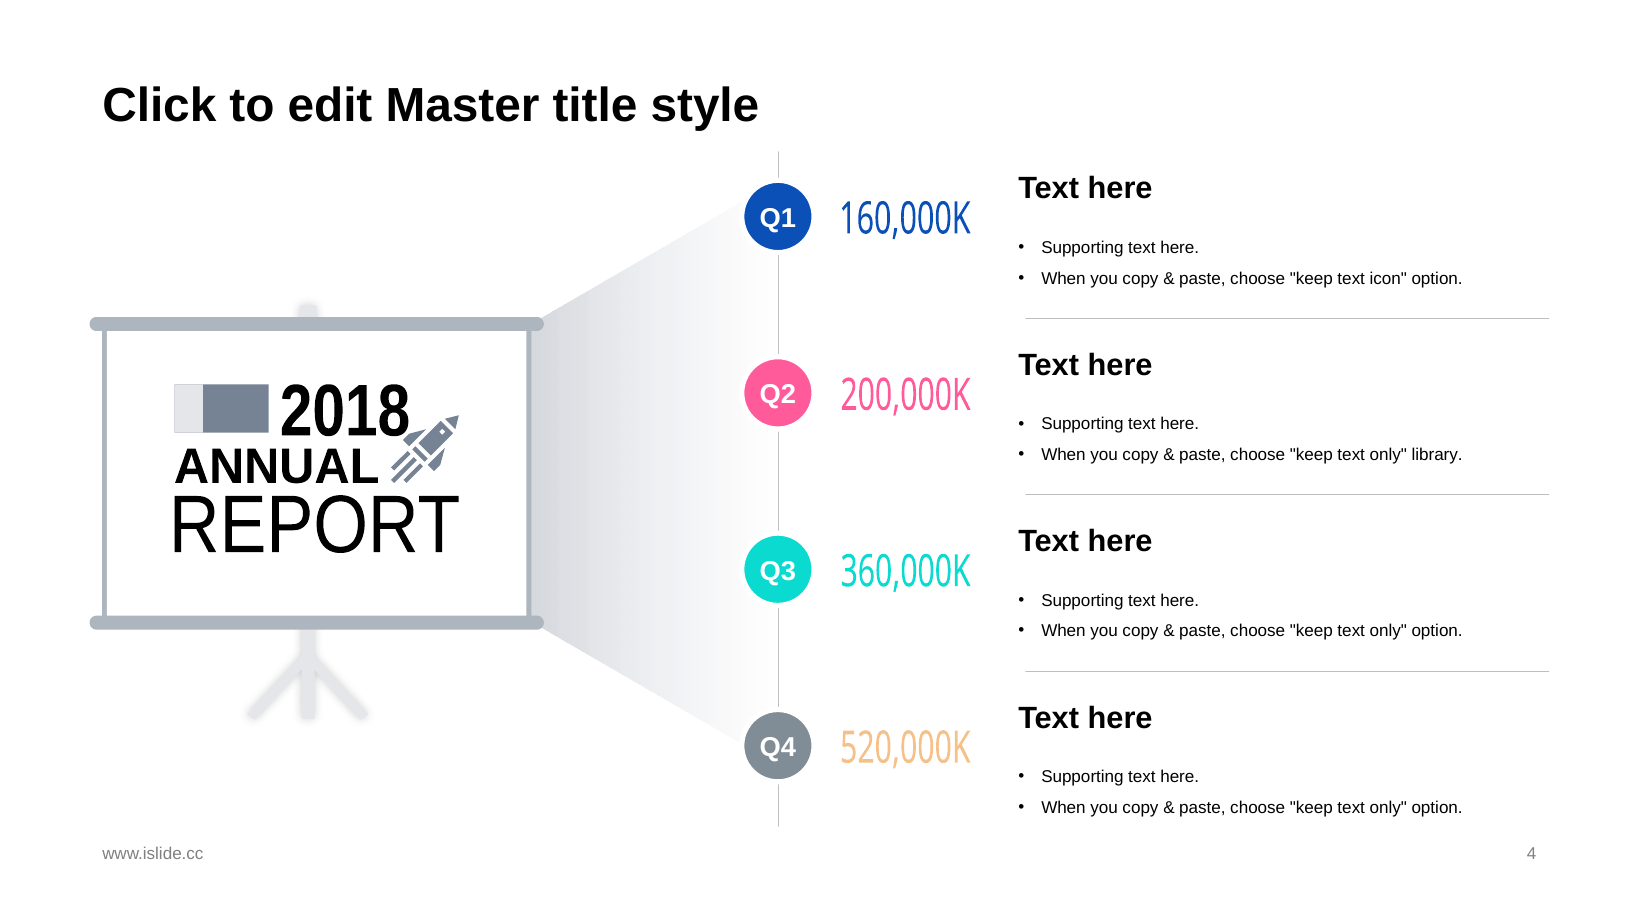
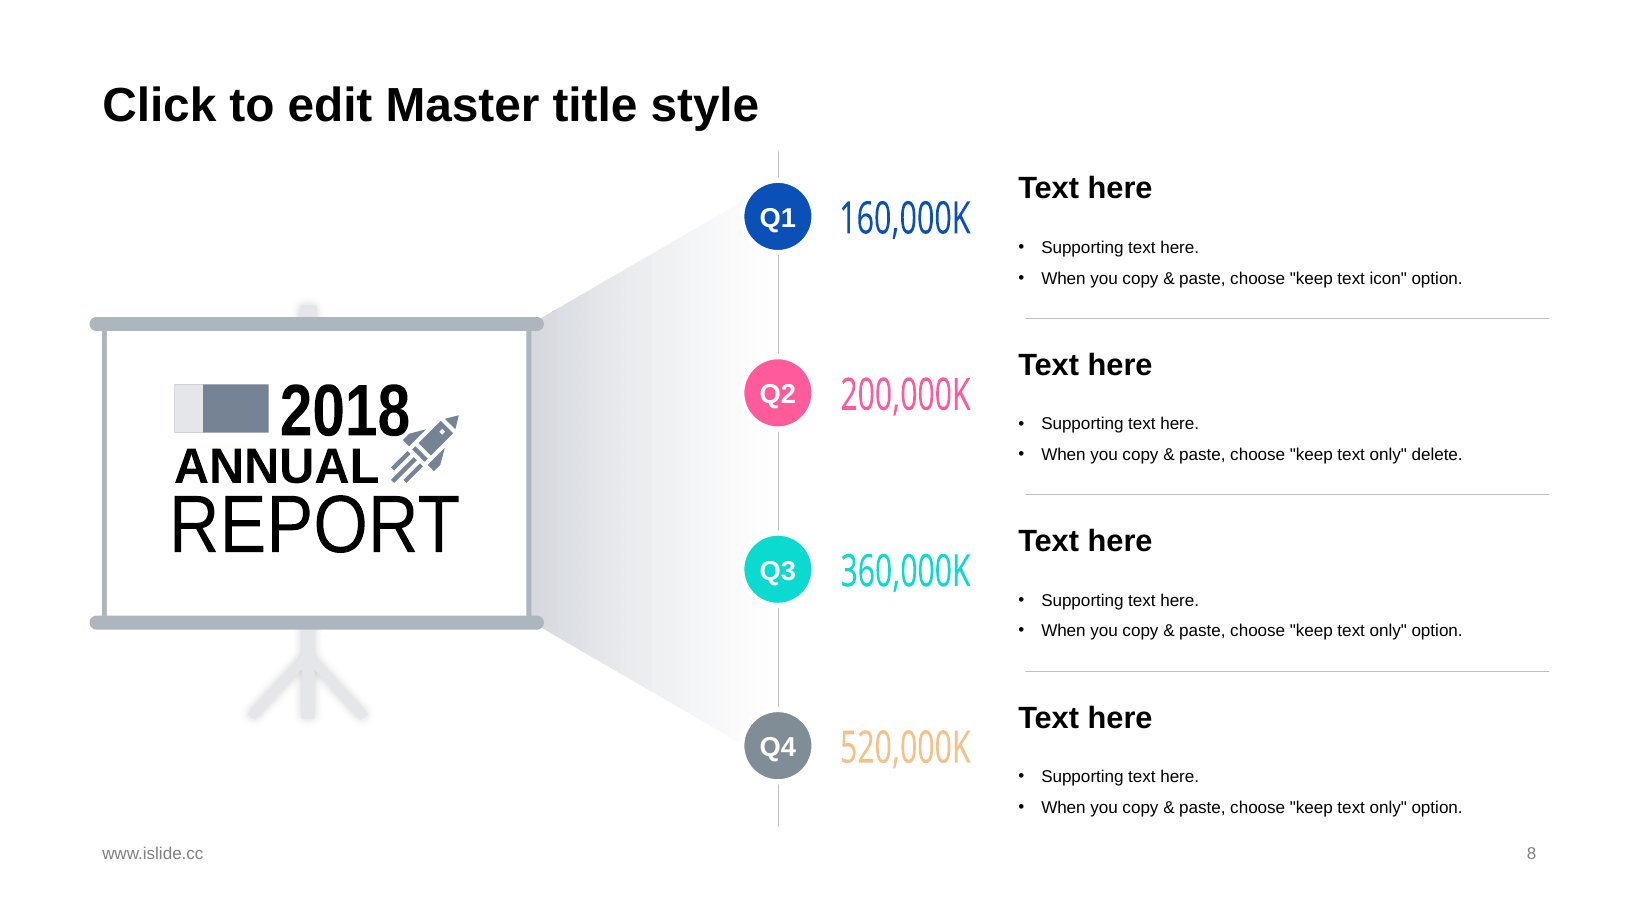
library: library -> delete
4: 4 -> 8
